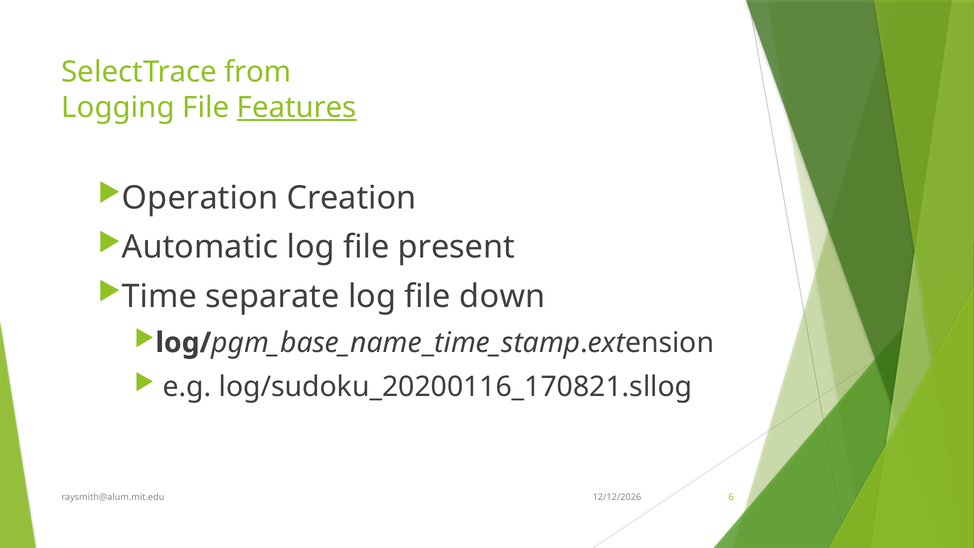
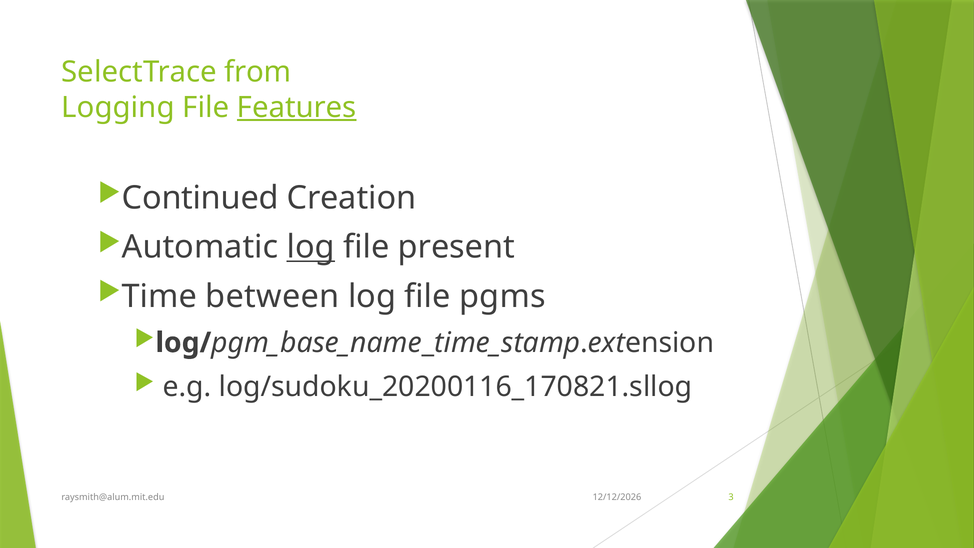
Operation: Operation -> Continued
log at (311, 247) underline: none -> present
separate: separate -> between
down: down -> pgms
6: 6 -> 3
